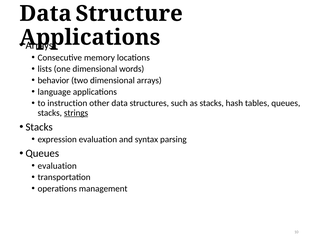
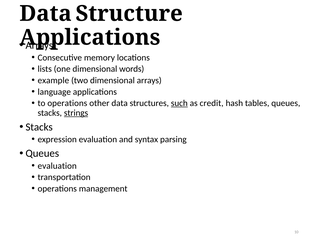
behavior: behavior -> example
to instruction: instruction -> operations
such underline: none -> present
as stacks: stacks -> credit
